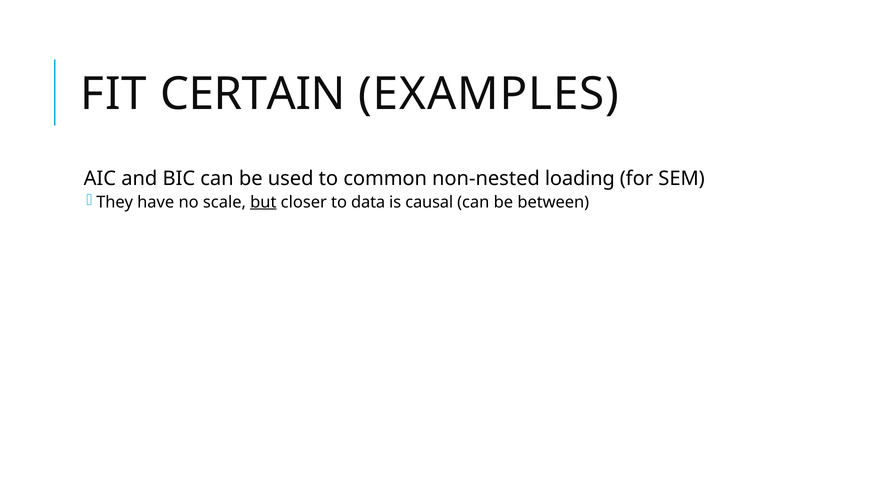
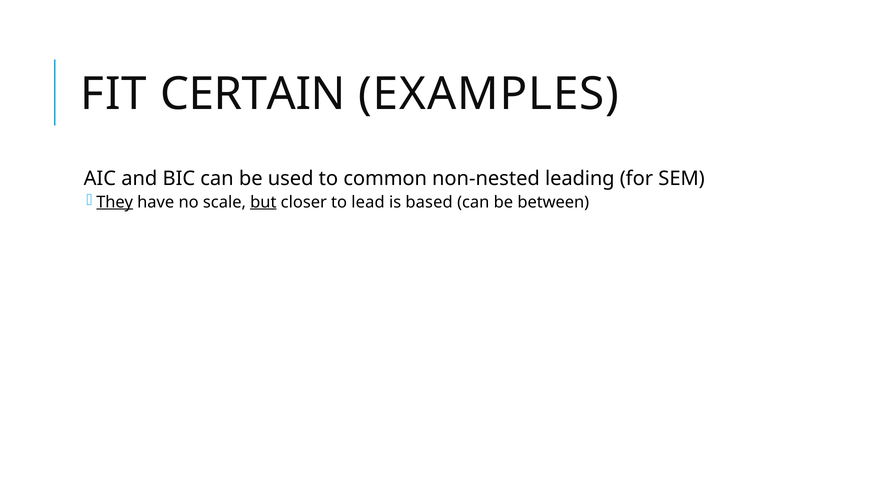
loading: loading -> leading
They underline: none -> present
data: data -> lead
causal: causal -> based
